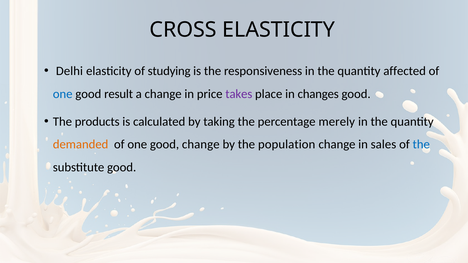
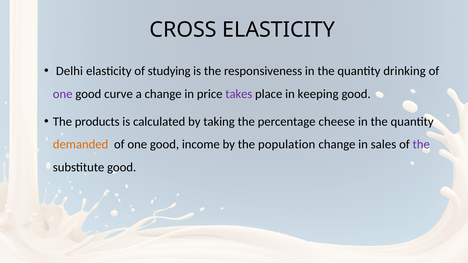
affected: affected -> drinking
one at (63, 94) colour: blue -> purple
result: result -> curve
changes: changes -> keeping
merely: merely -> cheese
good change: change -> income
the at (421, 145) colour: blue -> purple
